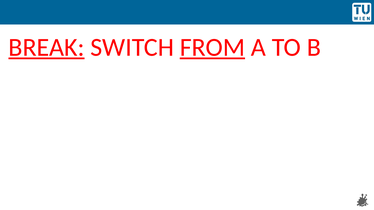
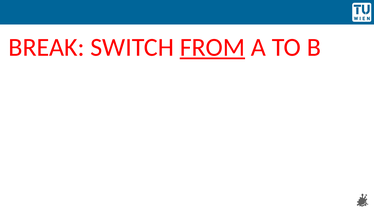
BREAK underline: present -> none
